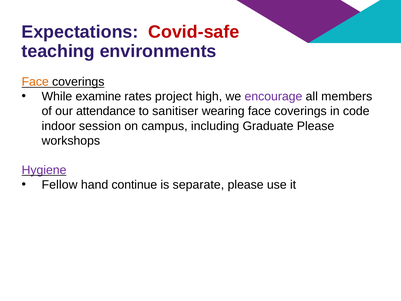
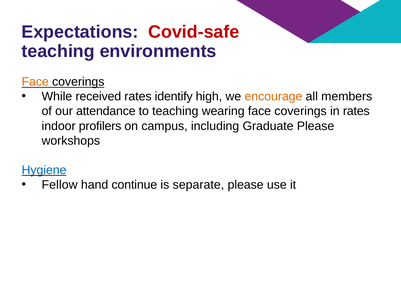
examine: examine -> received
project: project -> identify
encourage colour: purple -> orange
to sanitiser: sanitiser -> teaching
in code: code -> rates
session: session -> profilers
Hygiene colour: purple -> blue
